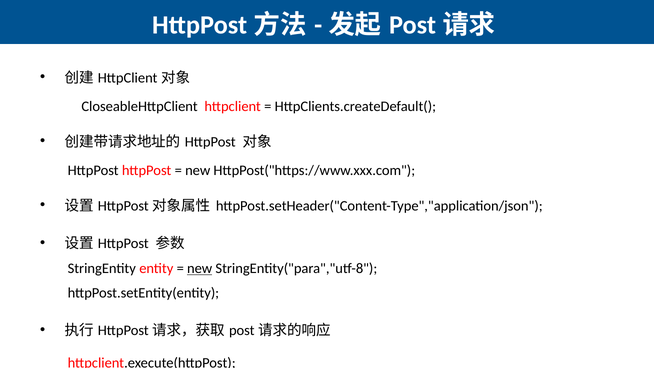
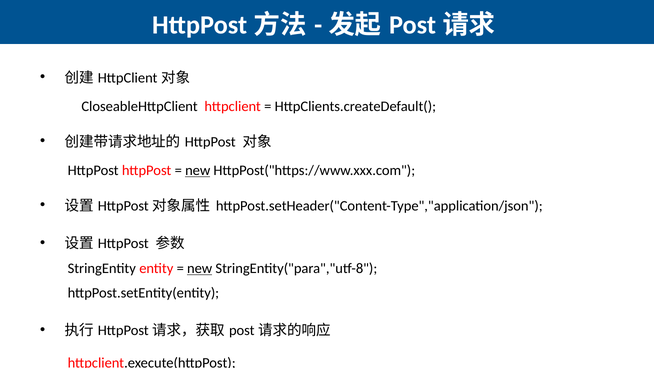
new at (198, 171) underline: none -> present
